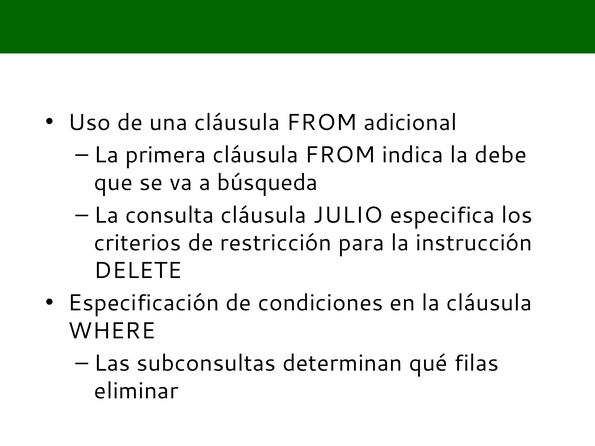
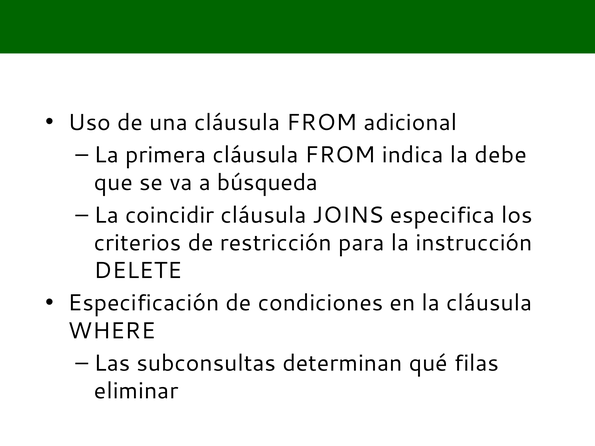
consulta: consulta -> coincidir
JULIO: JULIO -> JOINS
